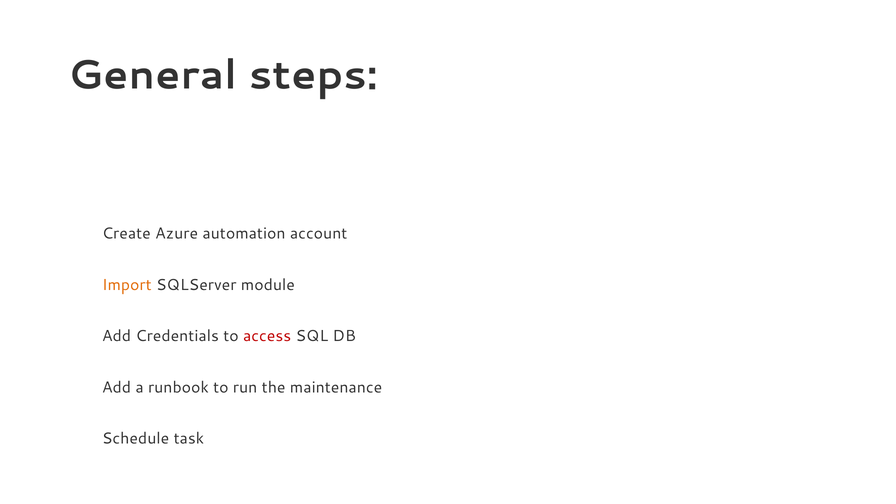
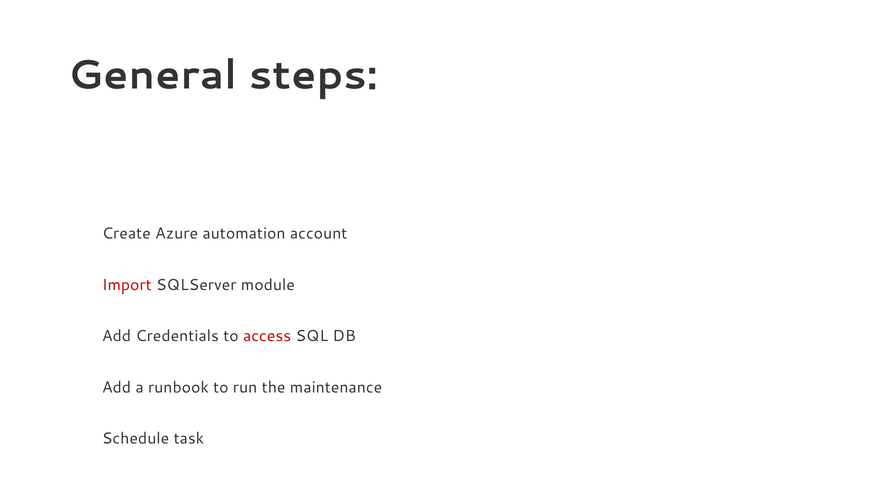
Import colour: orange -> red
